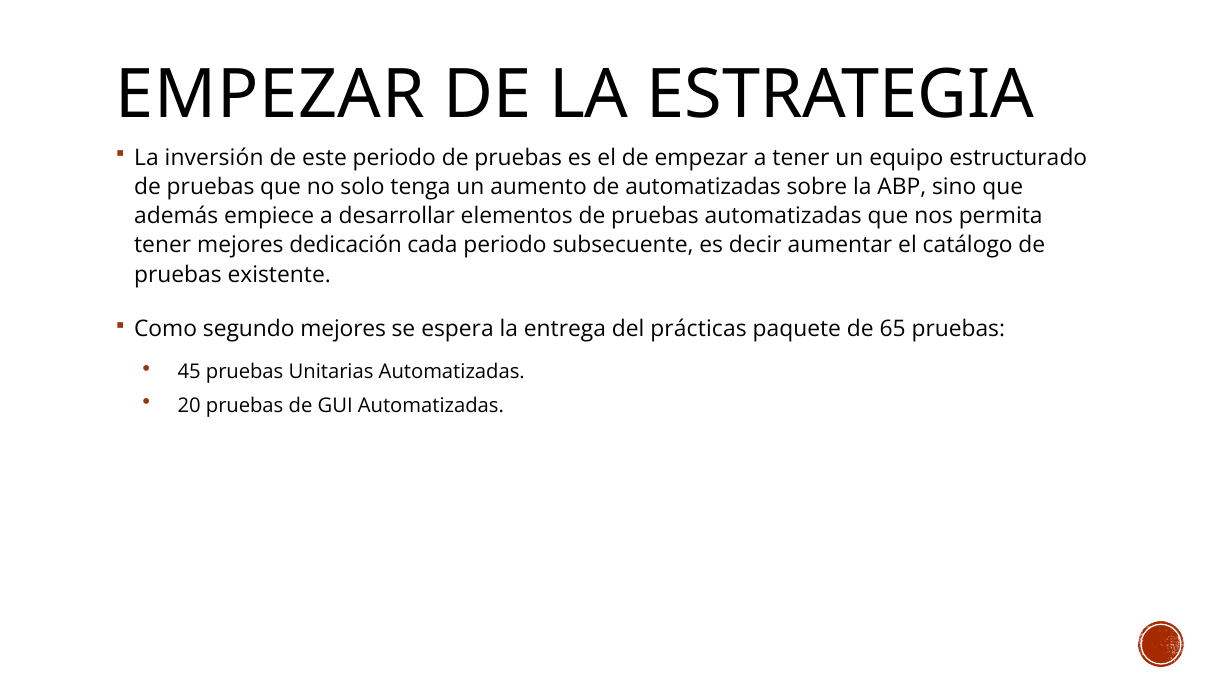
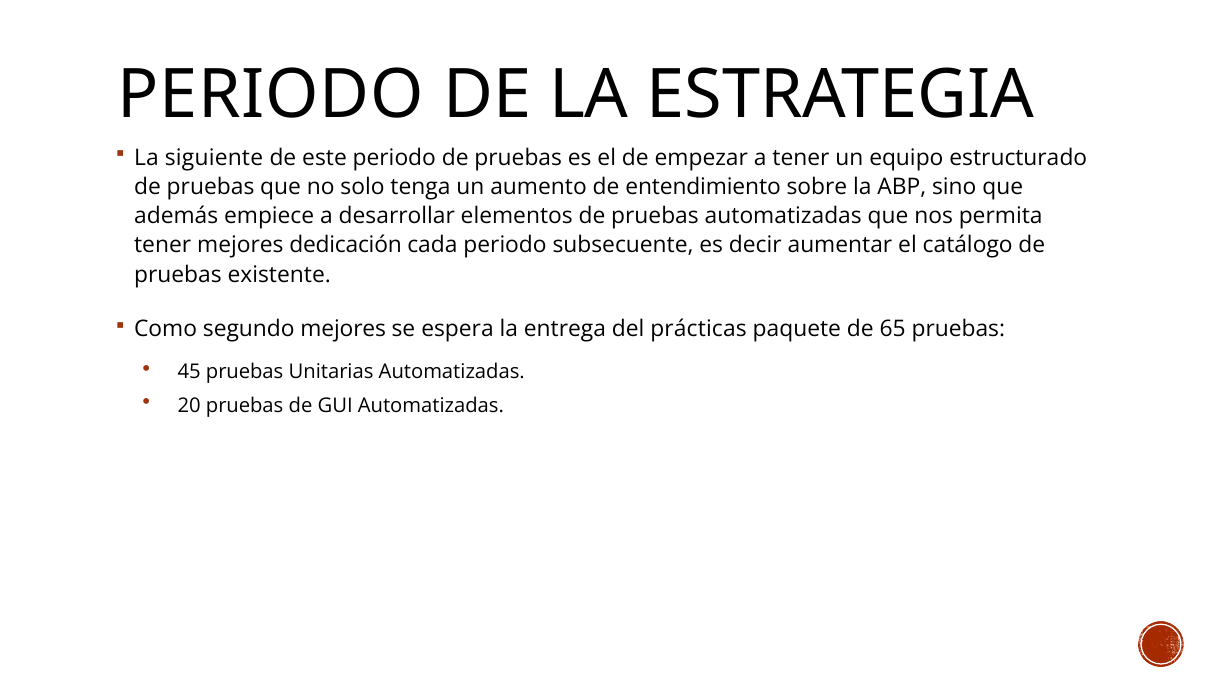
EMPEZAR at (270, 95): EMPEZAR -> PERIODO
inversión: inversión -> siguiente
de automatizadas: automatizadas -> entendimiento
